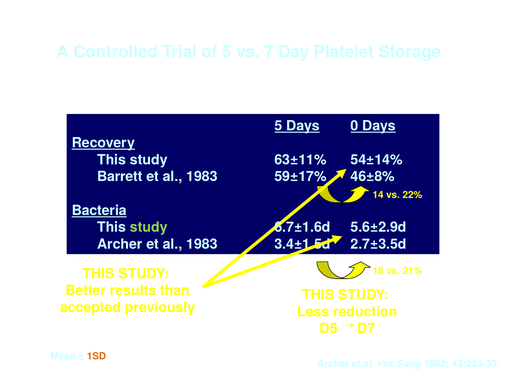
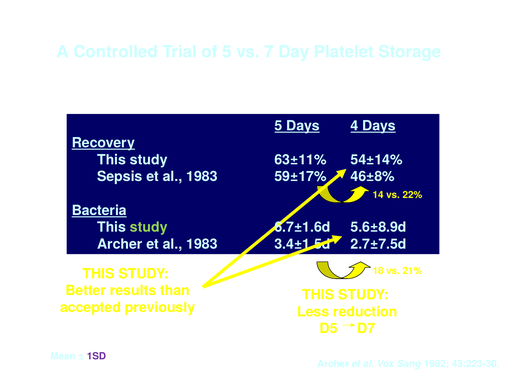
0: 0 -> 4
Barrett: Barrett -> Sepsis
5.6±2.9d: 5.6±2.9d -> 5.6±8.9d
2.7±3.5d: 2.7±3.5d -> 2.7±7.5d
1SD colour: orange -> purple
